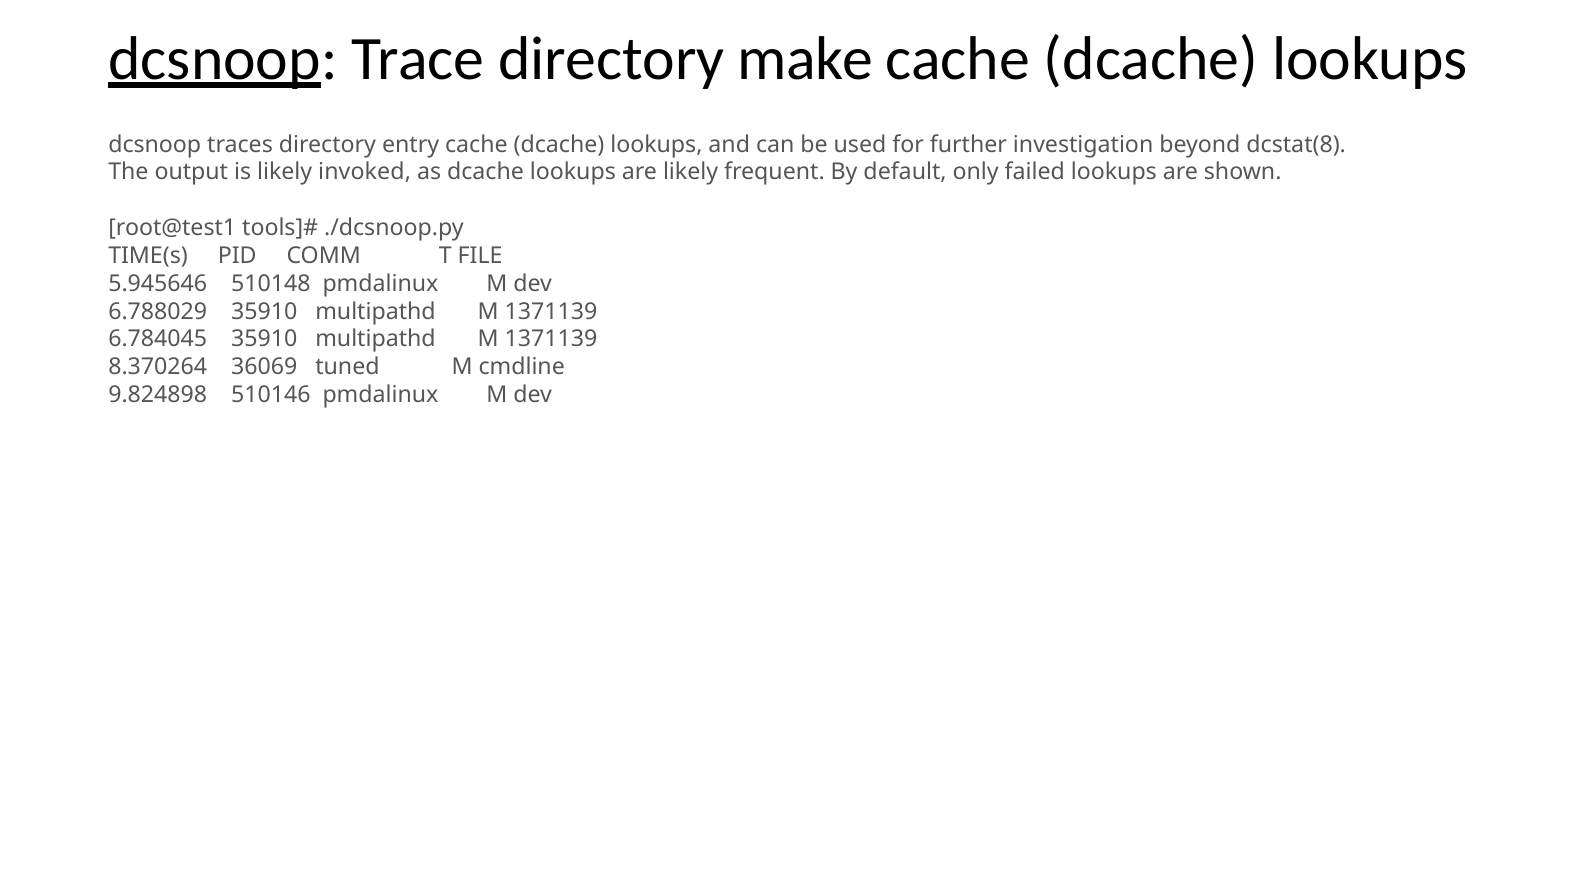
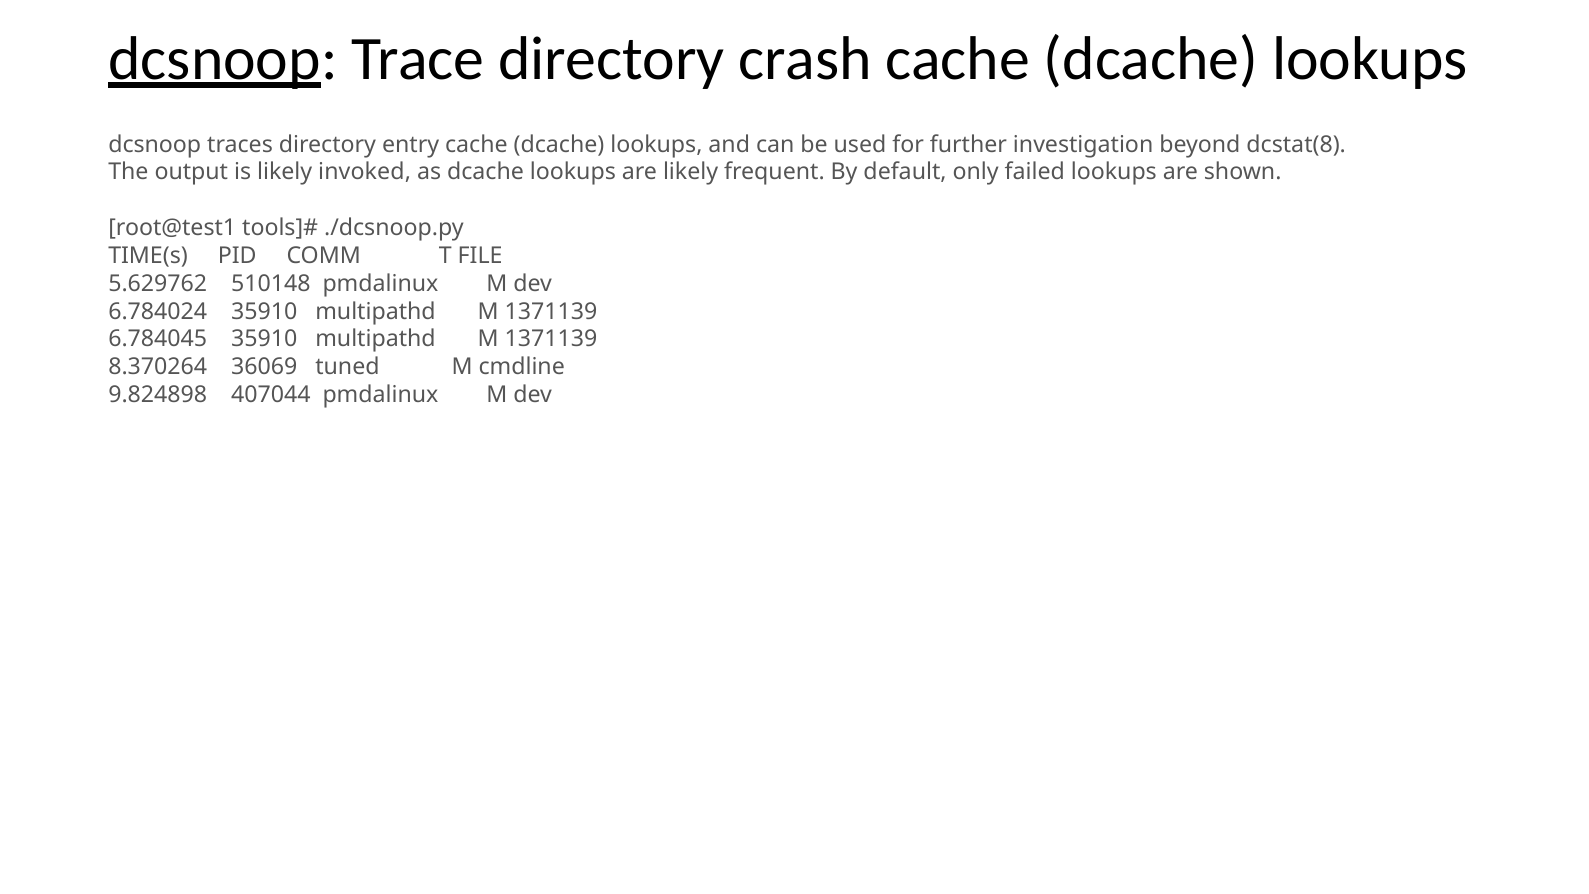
make: make -> crash
5.945646: 5.945646 -> 5.629762
6.788029: 6.788029 -> 6.784024
510146: 510146 -> 407044
